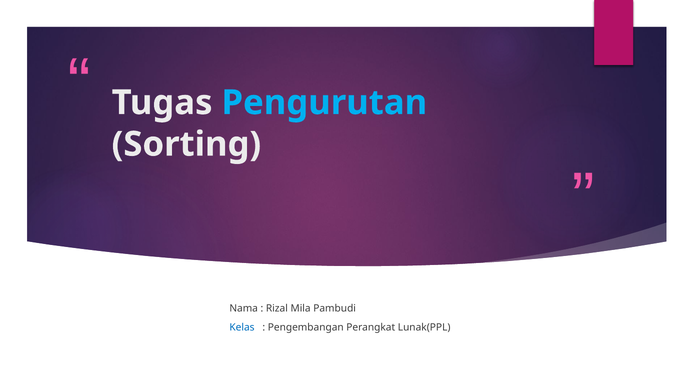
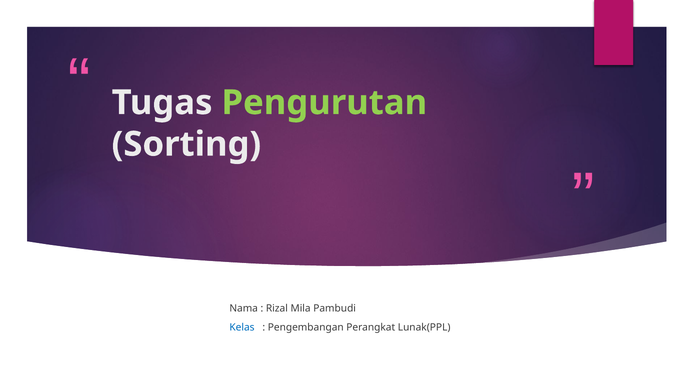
Pengurutan colour: light blue -> light green
